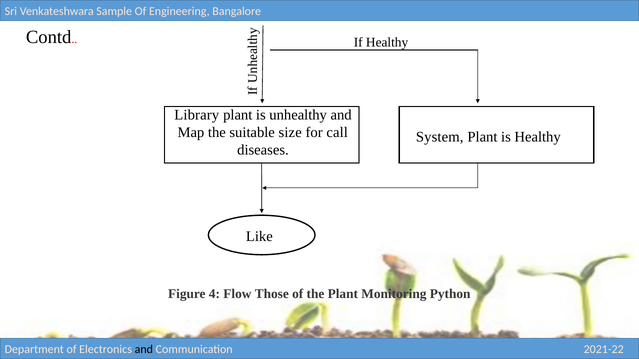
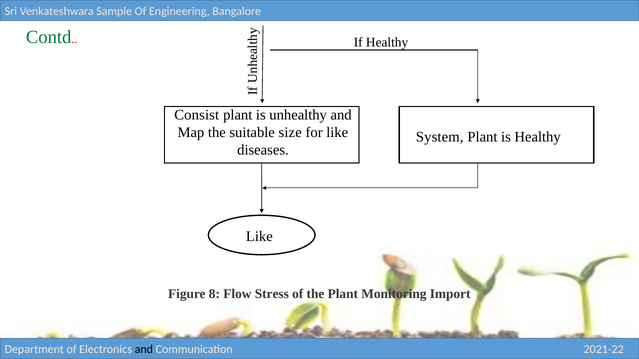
Contd colour: black -> green
Library: Library -> Consist
for call: call -> like
4: 4 -> 8
Those: Those -> Stress
Python: Python -> Import
